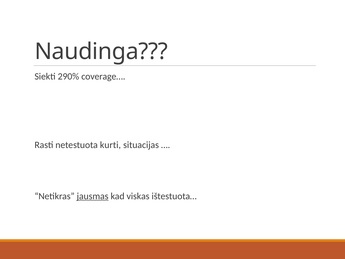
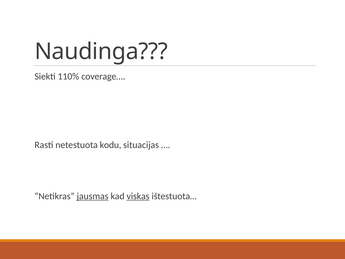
290%: 290% -> 110%
kurti: kurti -> kodu
viskas underline: none -> present
